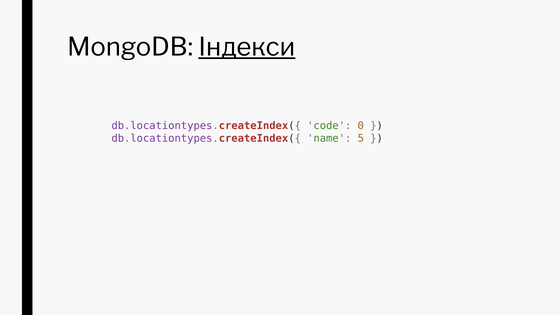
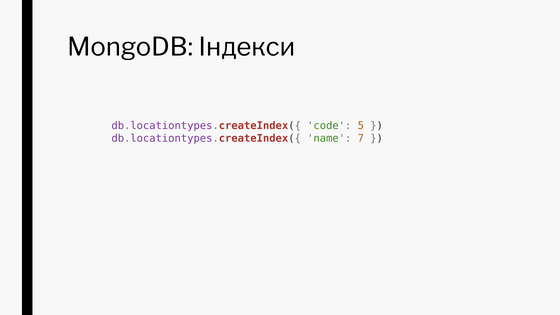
Індекси underline: present -> none
0: 0 -> 5
5: 5 -> 7
